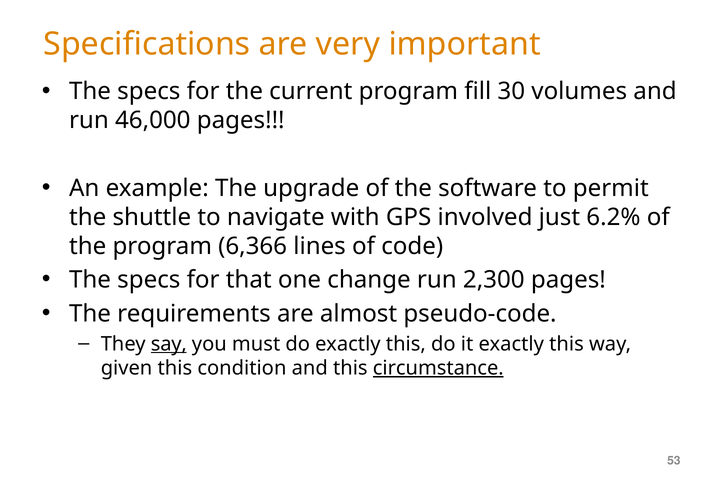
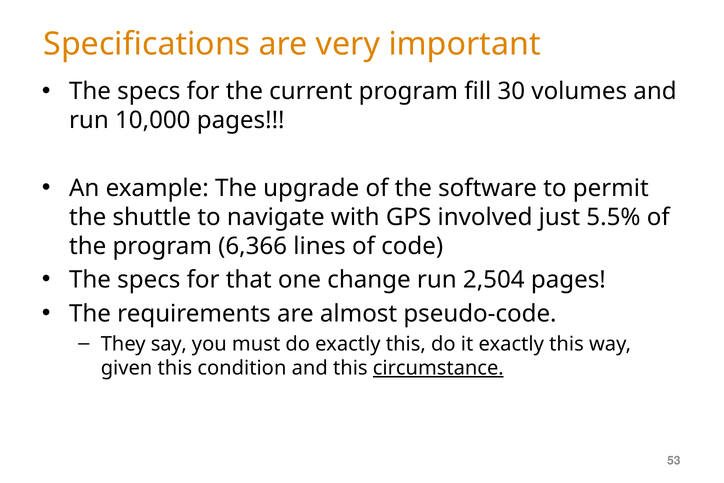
46,000: 46,000 -> 10,000
6.2%: 6.2% -> 5.5%
2,300: 2,300 -> 2,504
say underline: present -> none
